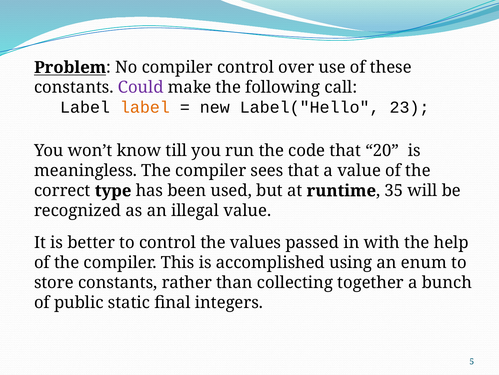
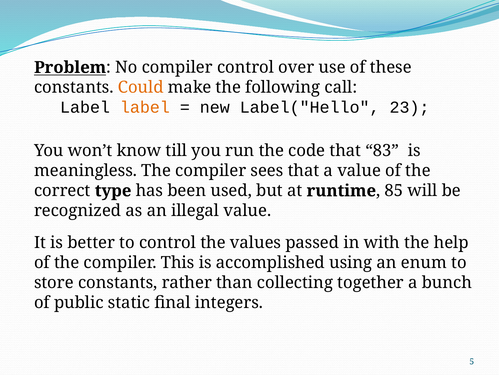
Could colour: purple -> orange
20: 20 -> 83
35: 35 -> 85
